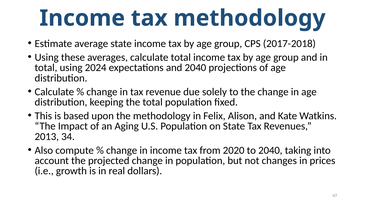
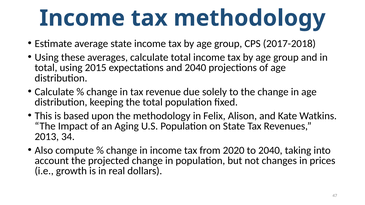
2024: 2024 -> 2015
